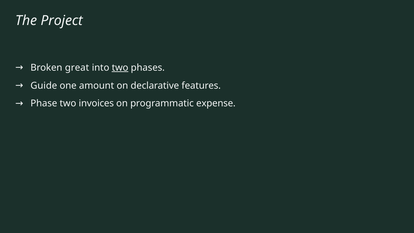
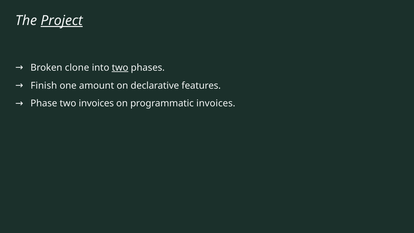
Project underline: none -> present
great: great -> clone
Guide: Guide -> Finish
programmatic expense: expense -> invoices
